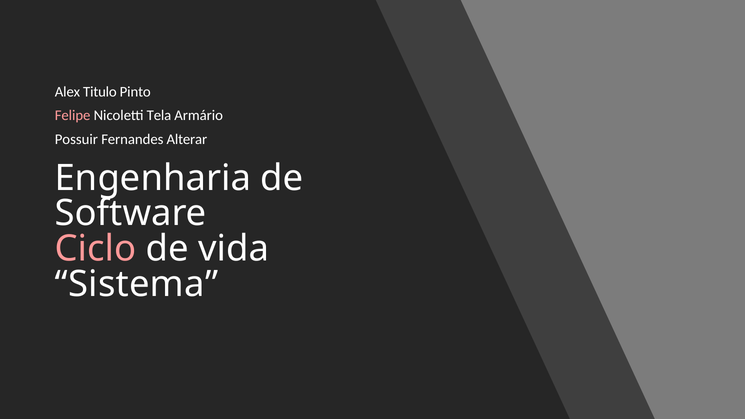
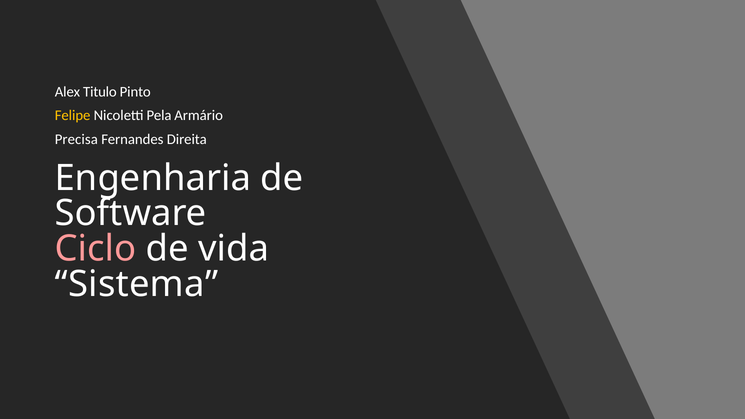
Felipe colour: pink -> yellow
Tela: Tela -> Pela
Possuir: Possuir -> Precisa
Alterar: Alterar -> Direita
